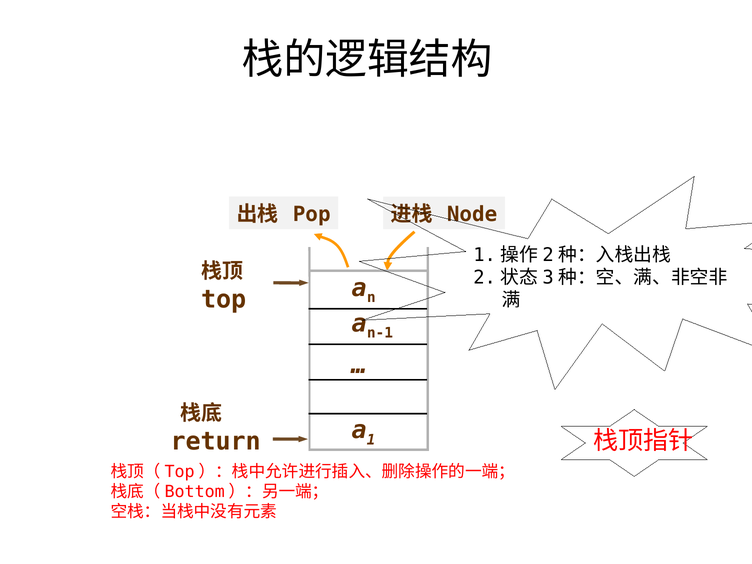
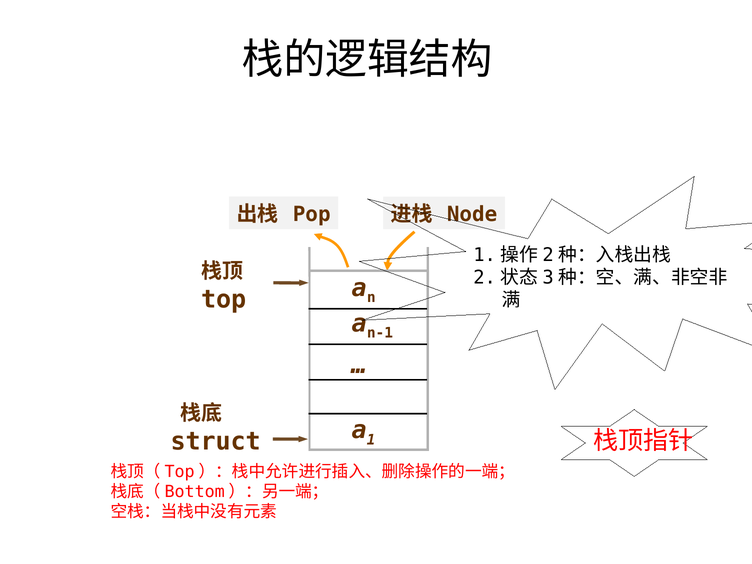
return: return -> struct
